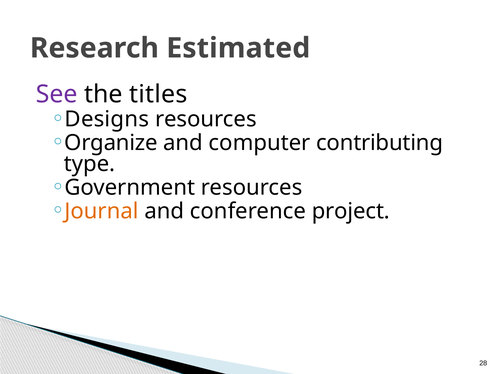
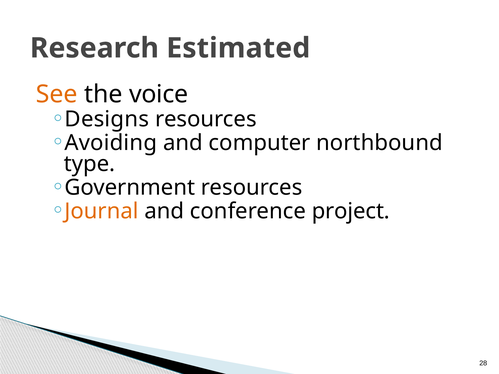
See colour: purple -> orange
titles: titles -> voice
Organize: Organize -> Avoiding
contributing: contributing -> northbound
